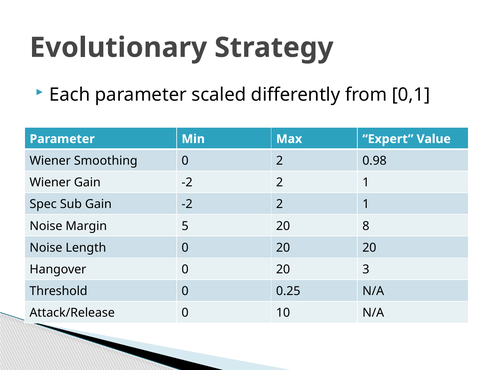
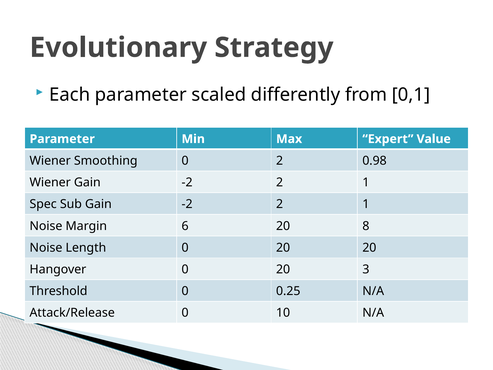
5: 5 -> 6
